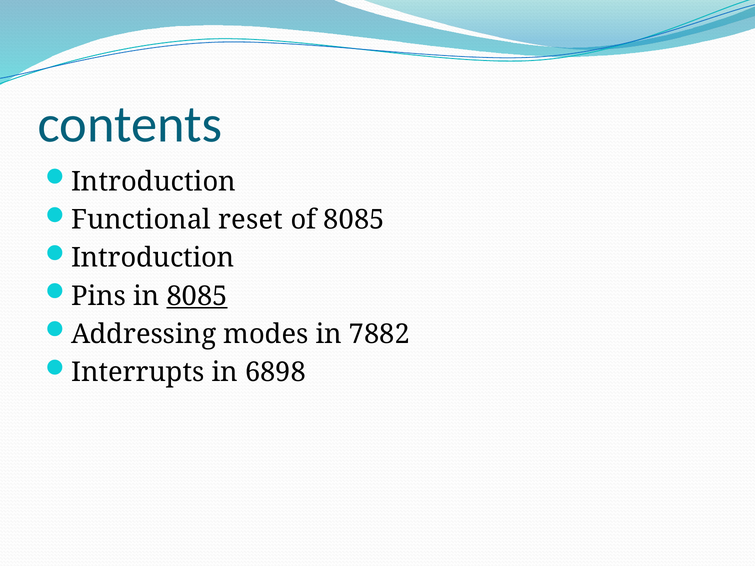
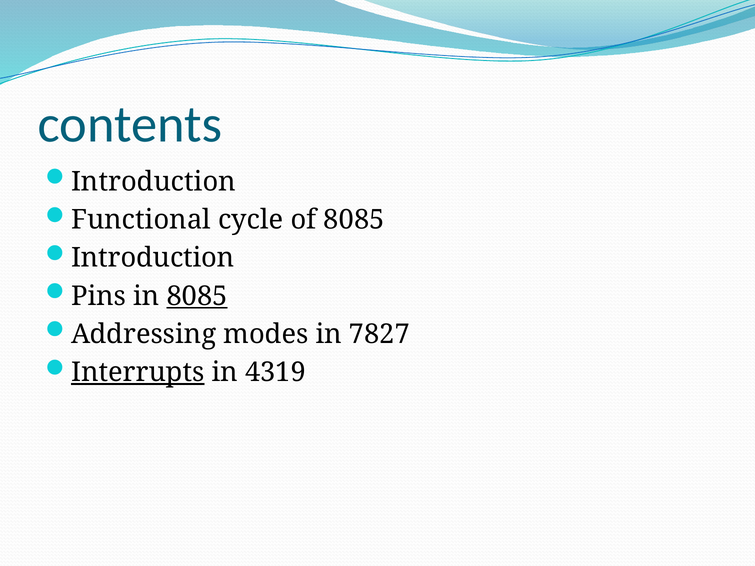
reset: reset -> cycle
7882: 7882 -> 7827
Interrupts underline: none -> present
6898: 6898 -> 4319
